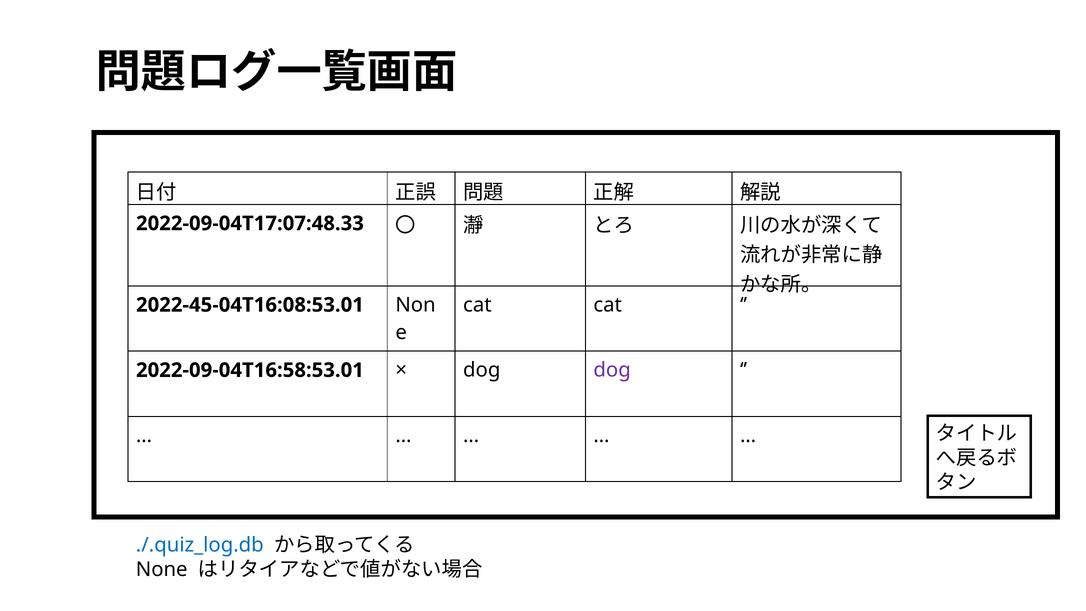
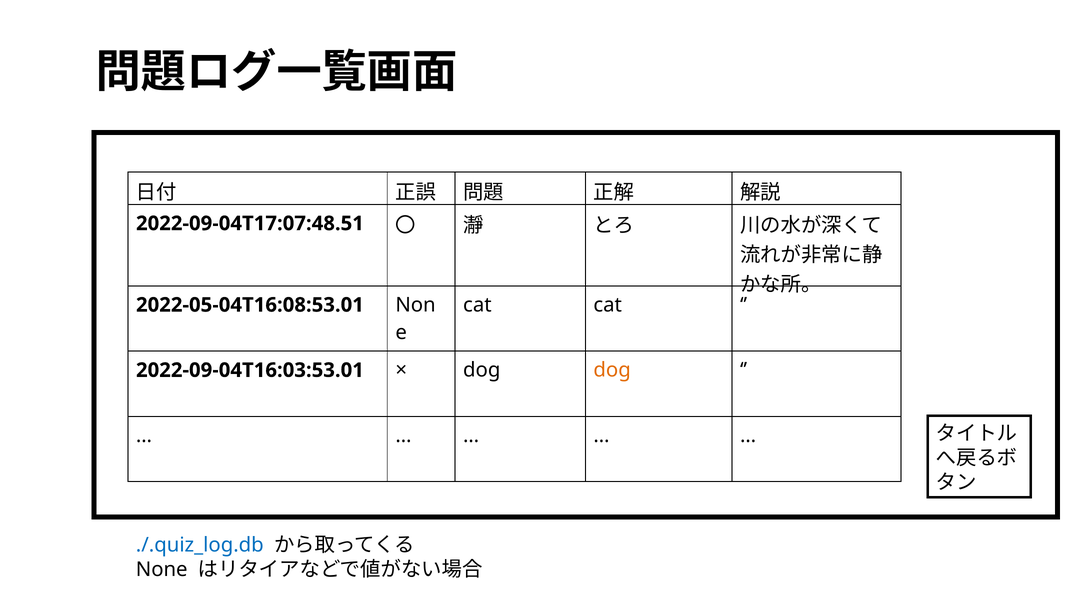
2022-09-04T17:07:48.33: 2022-09-04T17:07:48.33 -> 2022-09-04T17:07:48.51
2022-45-04T16:08:53.01: 2022-45-04T16:08:53.01 -> 2022-05-04T16:08:53.01
2022-09-04T16:58:53.01: 2022-09-04T16:58:53.01 -> 2022-09-04T16:03:53.01
dog at (612, 370) colour: purple -> orange
